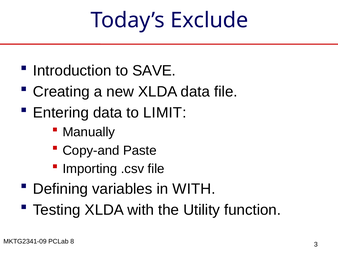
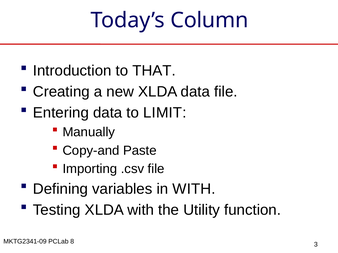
Exclude: Exclude -> Column
SAVE: SAVE -> THAT
